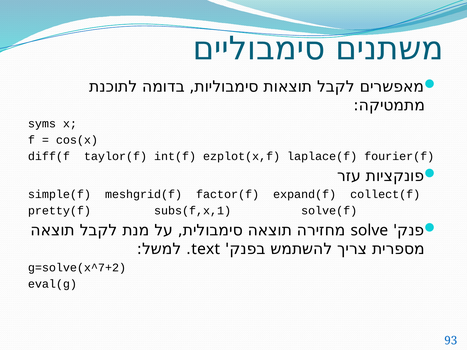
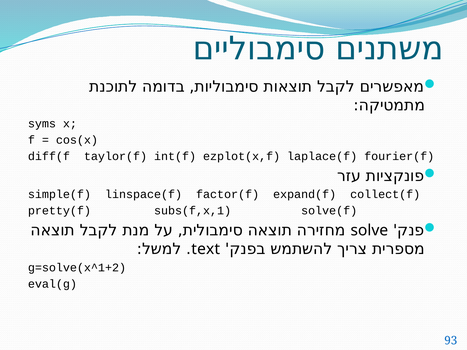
meshgrid(f: meshgrid(f -> linspace(f
g=solve(x^7+2: g=solve(x^7+2 -> g=solve(x^1+2
